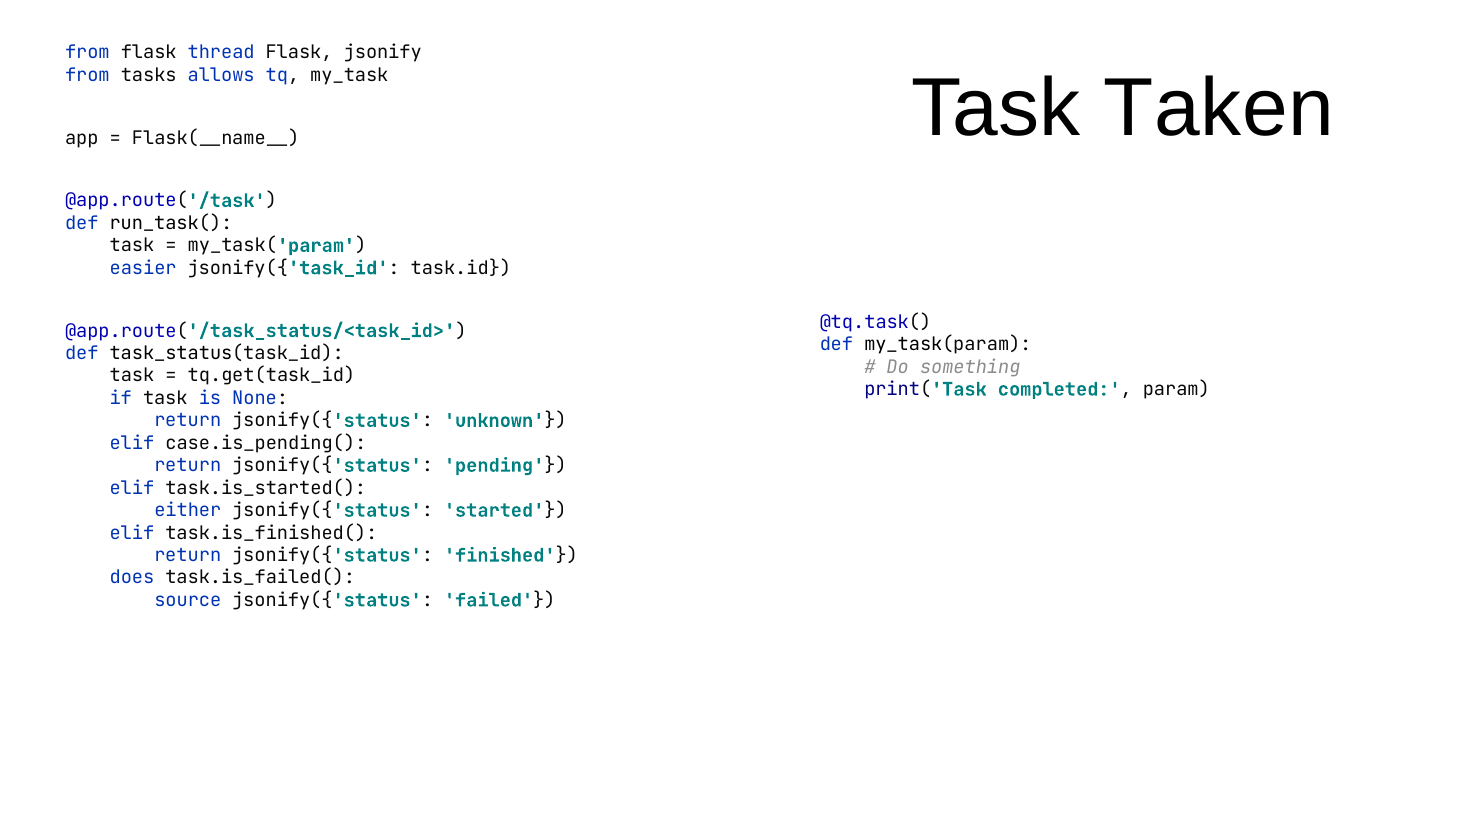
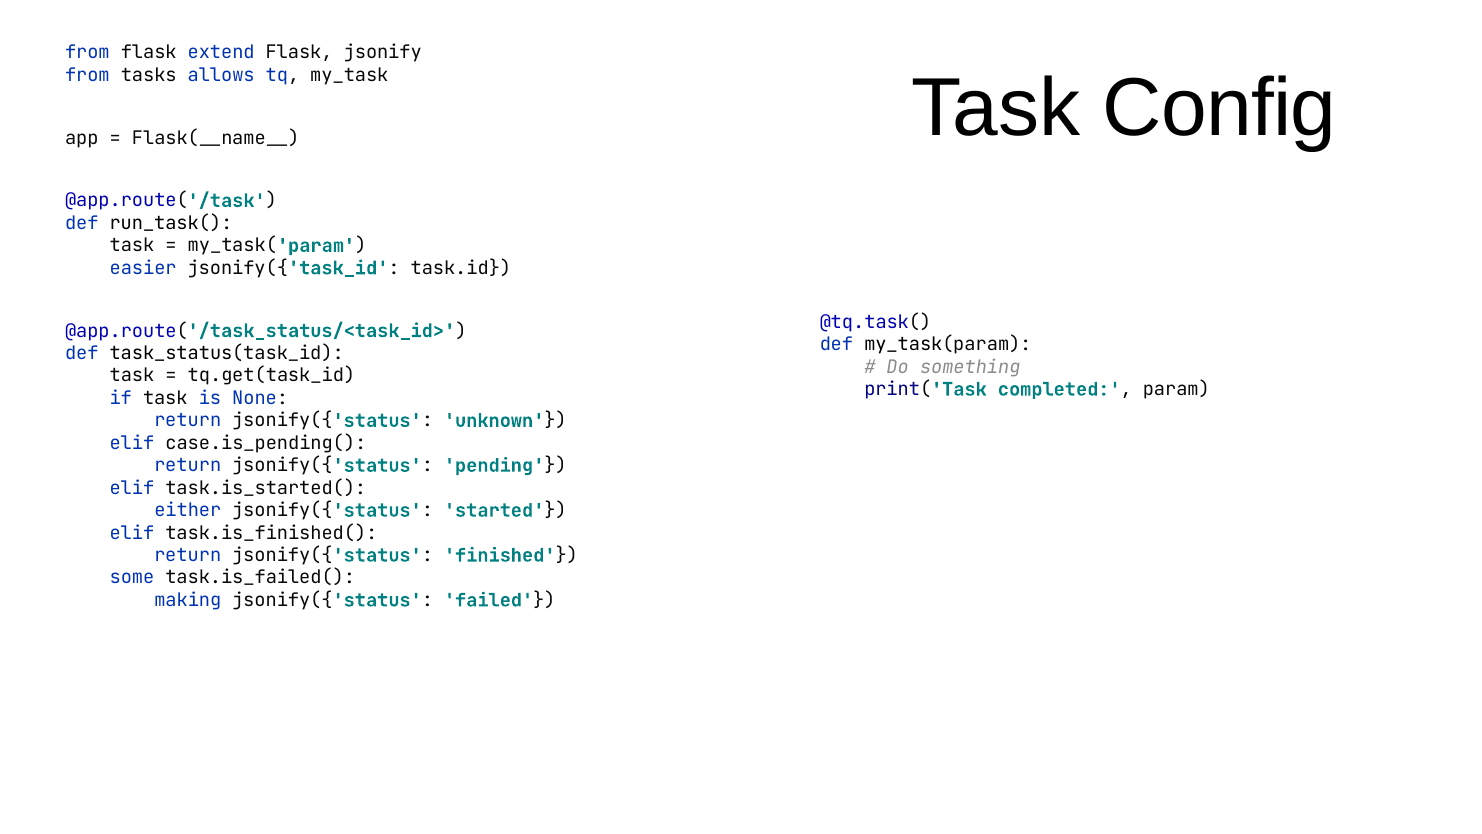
thread: thread -> extend
Taken: Taken -> Config
does: does -> some
source: source -> making
